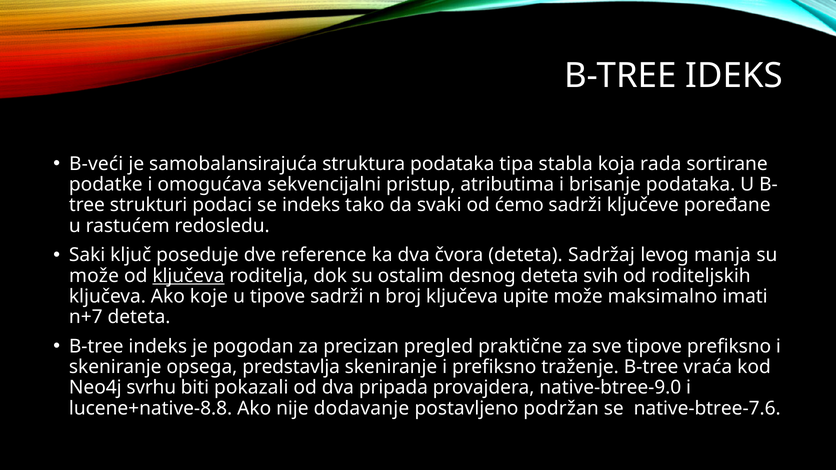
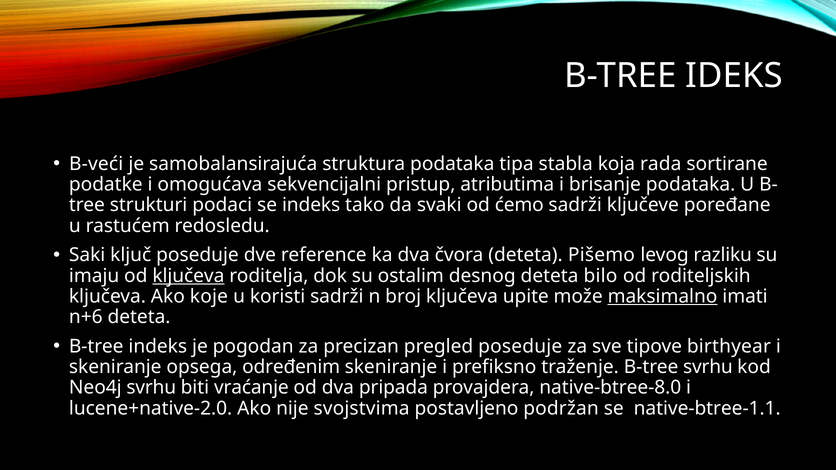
Sadržaj: Sadržaj -> Pišemo
manja: manja -> razliku
može at (94, 276): može -> imaju
svih: svih -> bilo
u tipove: tipove -> koristi
maksimalno underline: none -> present
n+7: n+7 -> n+6
pregled praktične: praktične -> poseduje
tipove prefiksno: prefiksno -> birthyear
predstavlja: predstavlja -> određenim
B-tree vraća: vraća -> svrhu
pokazali: pokazali -> vraćanje
native-btree-9.0: native-btree-9.0 -> native-btree-8.0
lucene+native-8.8: lucene+native-8.8 -> lucene+native-2.0
dodavanje: dodavanje -> svojstvima
native-btree-7.6: native-btree-7.6 -> native-btree-1.1
